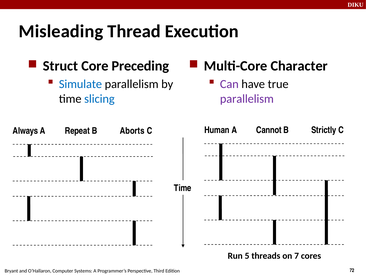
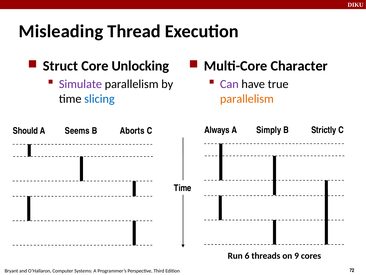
Preceding: Preceding -> Unlocking
Simulate colour: blue -> purple
parallelism at (247, 99) colour: purple -> orange
Always: Always -> Should
Repeat: Repeat -> Seems
Human: Human -> Always
Cannot: Cannot -> Simply
5: 5 -> 6
7: 7 -> 9
